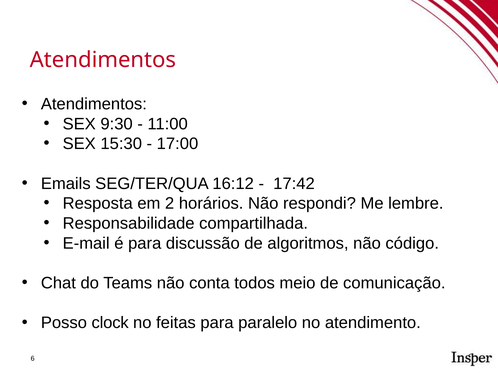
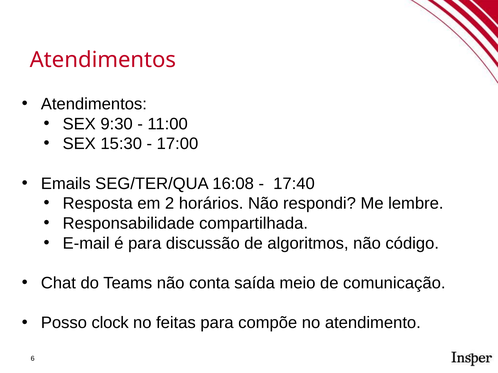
16:12: 16:12 -> 16:08
17:42: 17:42 -> 17:40
todos: todos -> saída
paralelo: paralelo -> compõe
